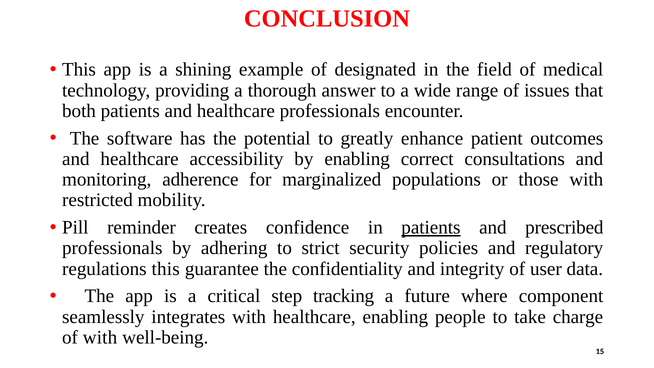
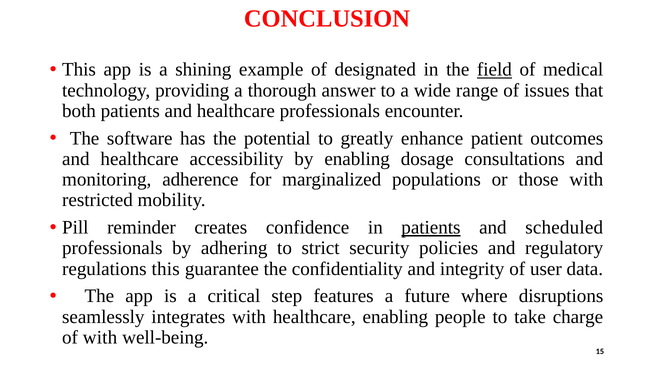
field underline: none -> present
correct: correct -> dosage
prescribed: prescribed -> scheduled
tracking: tracking -> features
component: component -> disruptions
